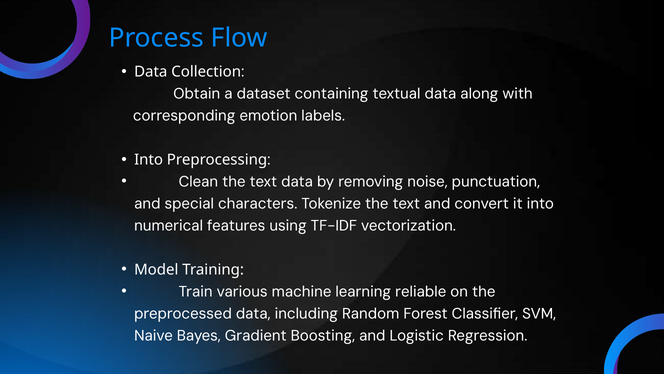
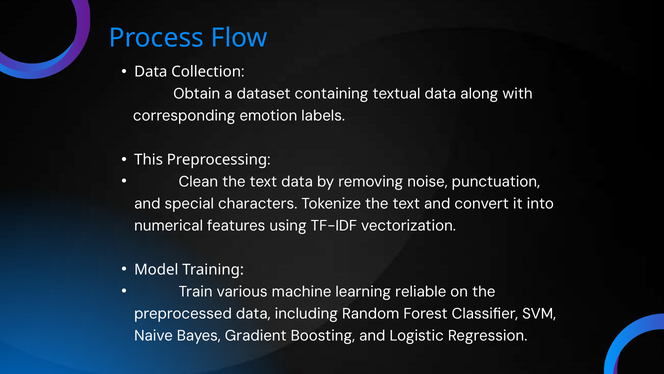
Into at (149, 160): Into -> This
